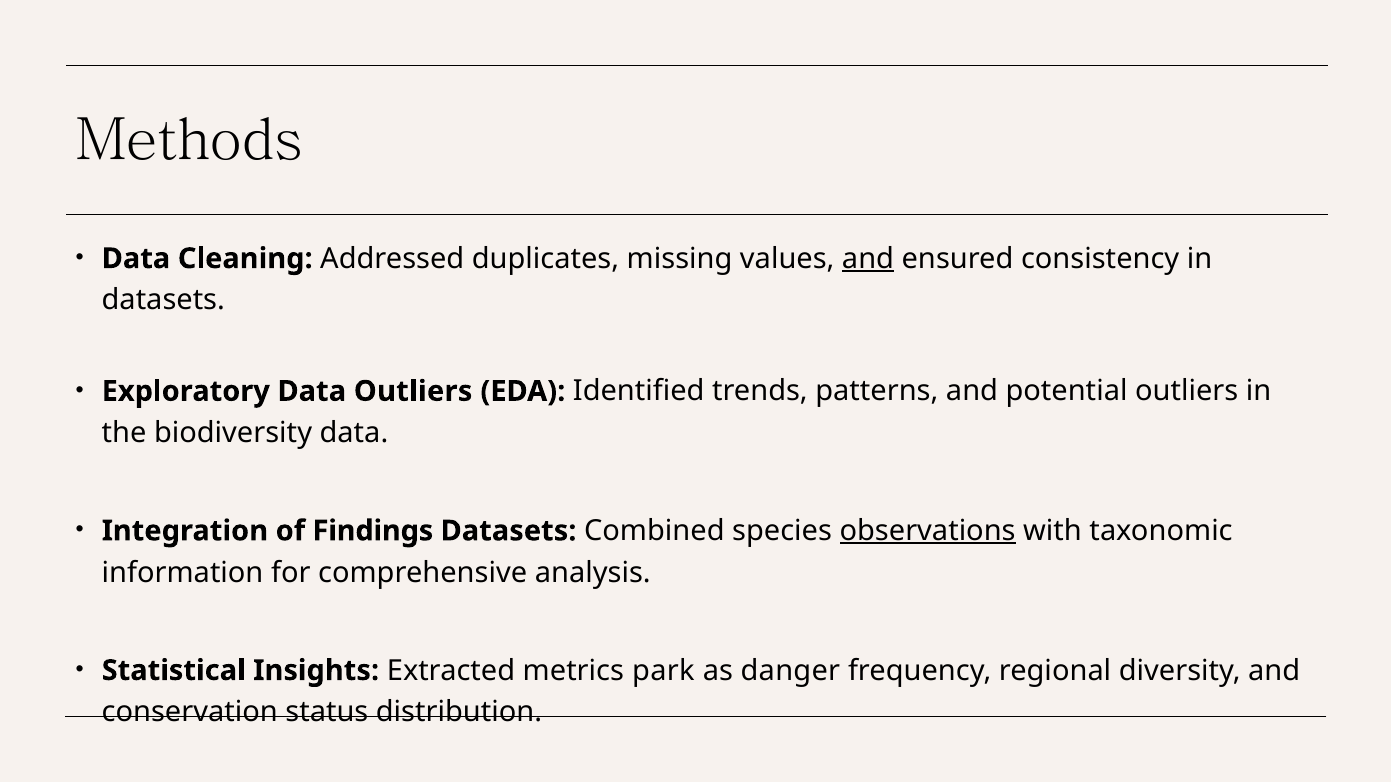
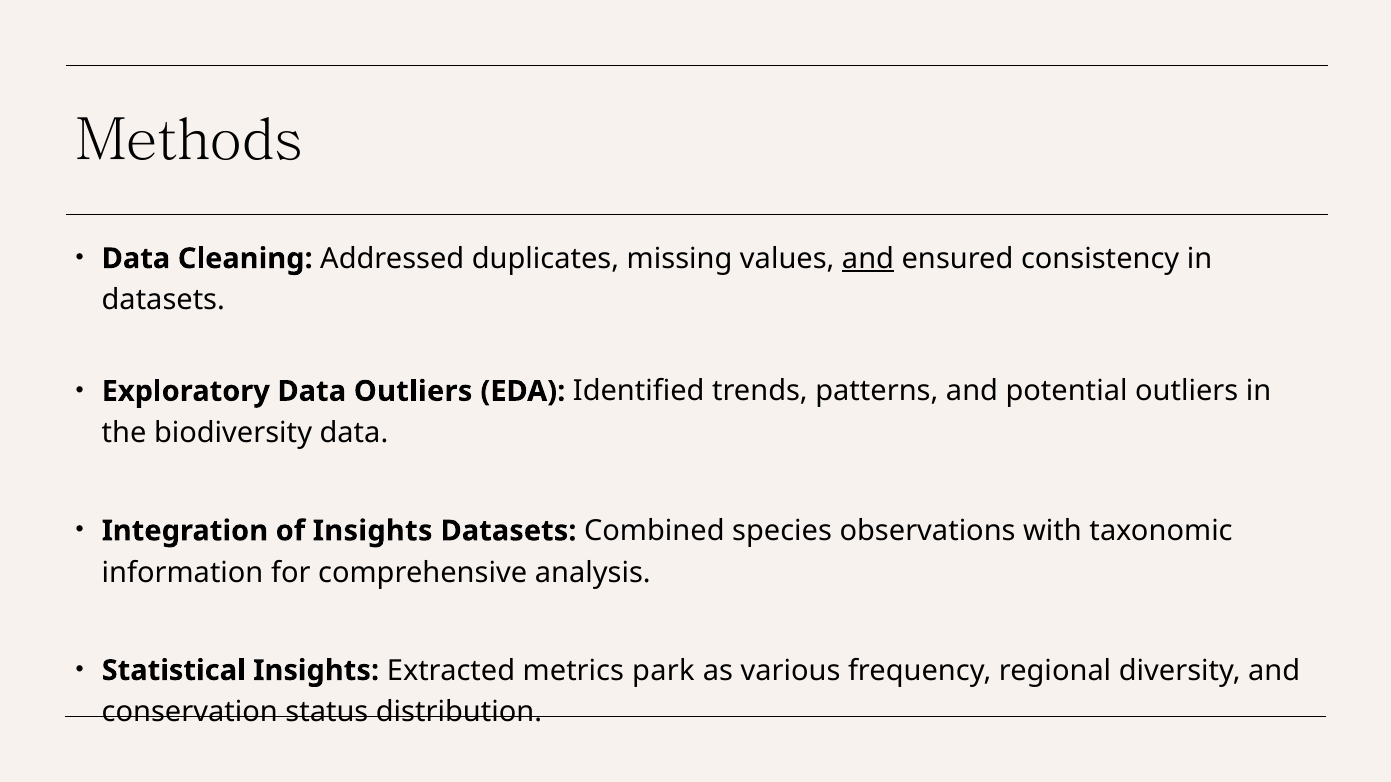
of Findings: Findings -> Insights
observations underline: present -> none
danger: danger -> various
